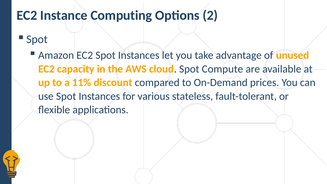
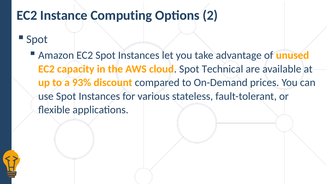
Compute: Compute -> Technical
11%: 11% -> 93%
